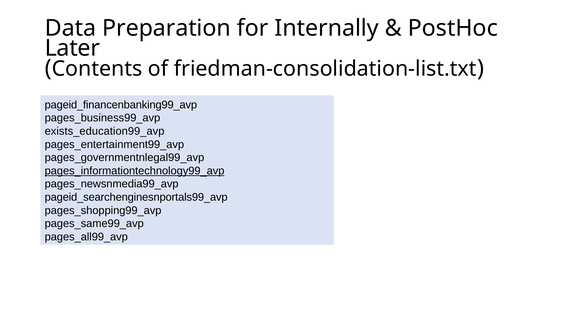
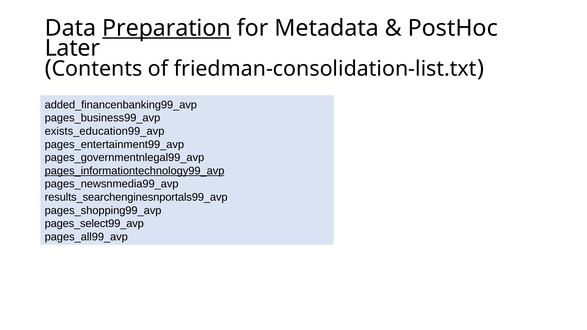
Preparation underline: none -> present
Internally: Internally -> Metadata
pageid_financenbanking99_avp: pageid_financenbanking99_avp -> added_financenbanking99_avp
pageid_searchenginesnportals99_avp: pageid_searchenginesnportals99_avp -> results_searchenginesnportals99_avp
pages_same99_avp: pages_same99_avp -> pages_select99_avp
